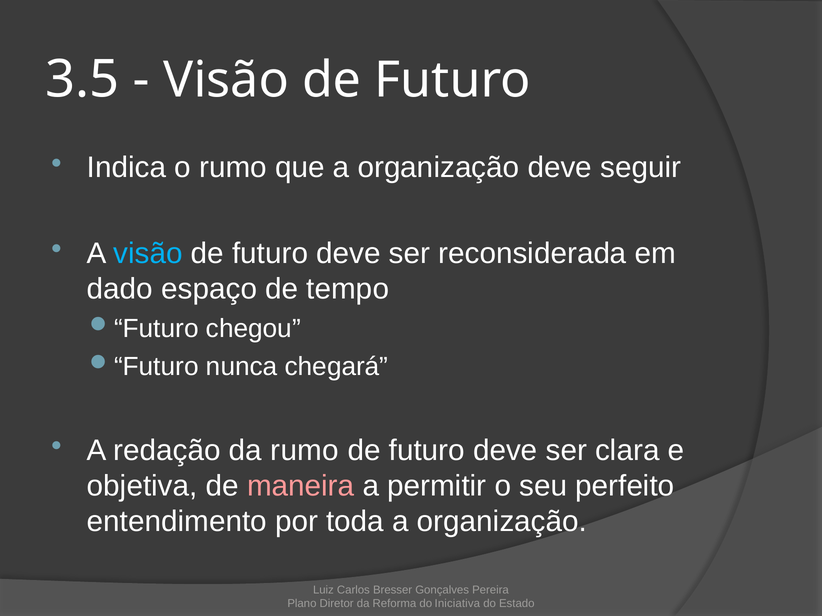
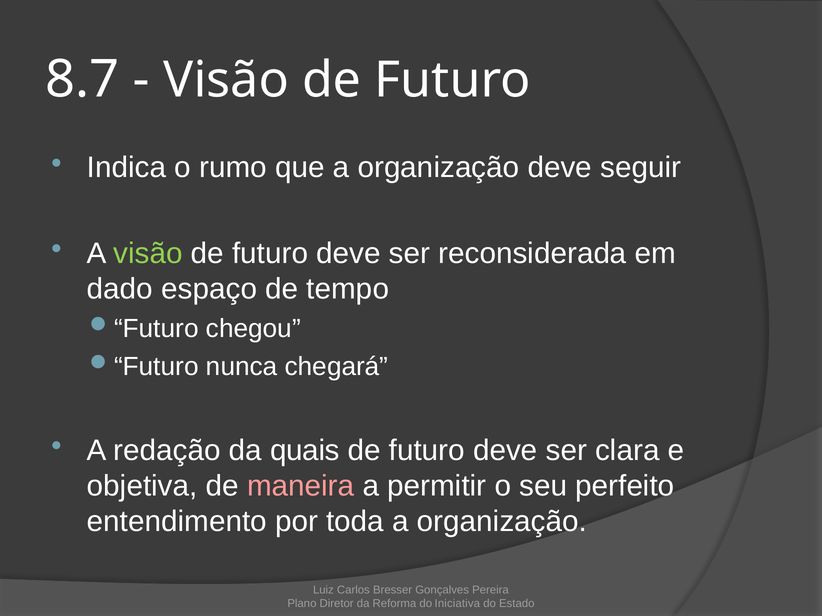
3.5: 3.5 -> 8.7
visão at (148, 254) colour: light blue -> light green
da rumo: rumo -> quais
